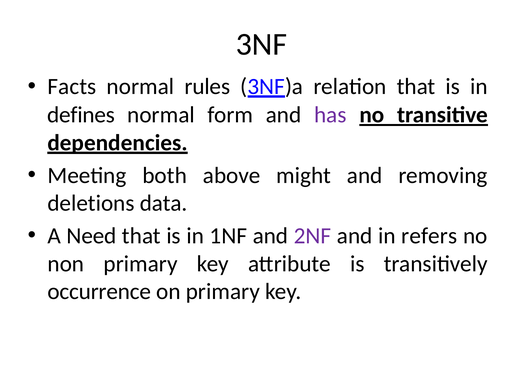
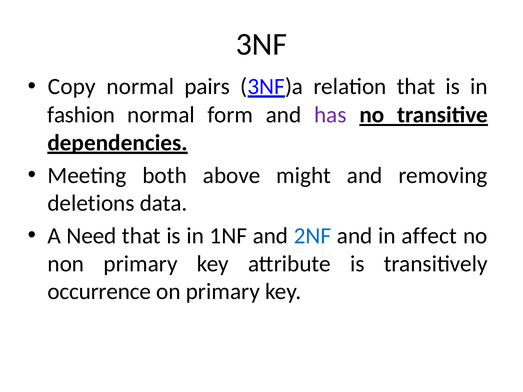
Facts: Facts -> Copy
rules: rules -> pairs
defines: defines -> fashion
2NF colour: purple -> blue
refers: refers -> affect
